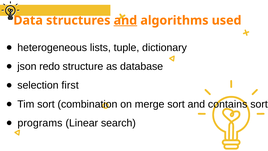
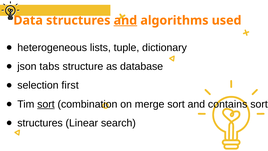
redo: redo -> tabs
sort at (46, 104) underline: none -> present
programs at (40, 123): programs -> structures
